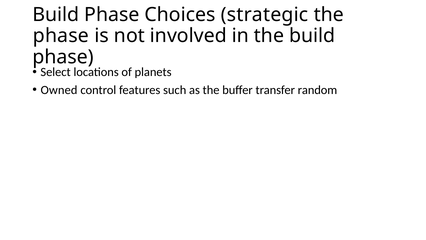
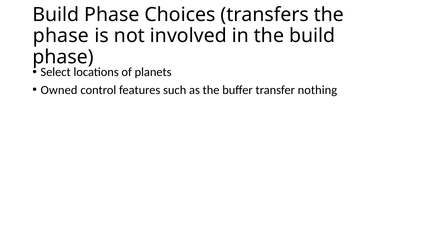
strategic: strategic -> transfers
random: random -> nothing
